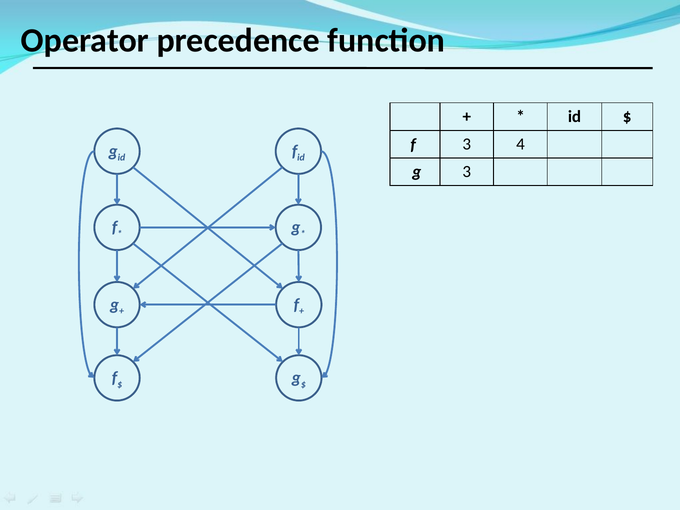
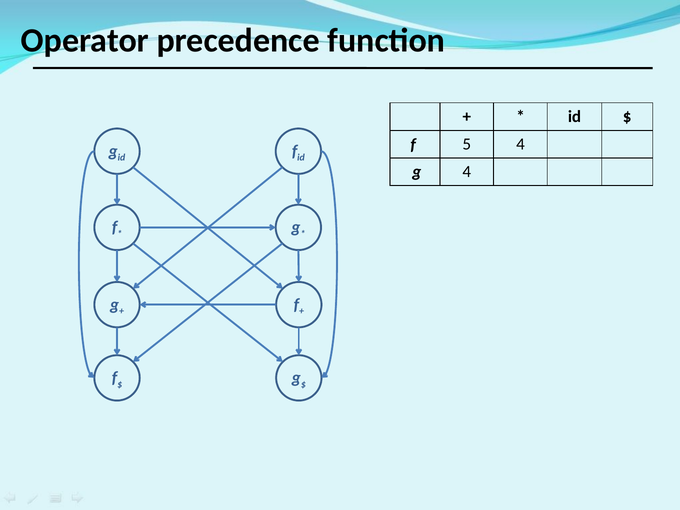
f 3: 3 -> 5
g 3: 3 -> 4
